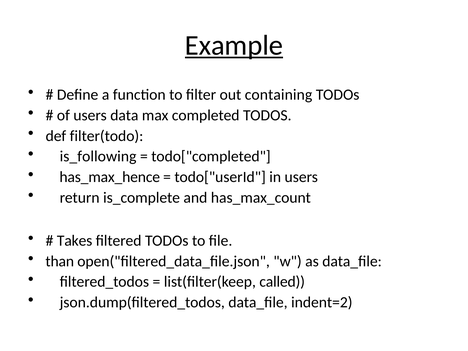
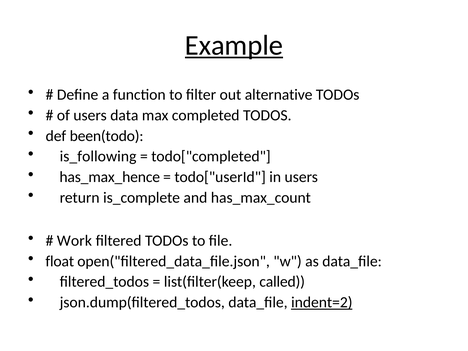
containing: containing -> alternative
filter(todo: filter(todo -> been(todo
Takes: Takes -> Work
than: than -> float
indent=2 underline: none -> present
